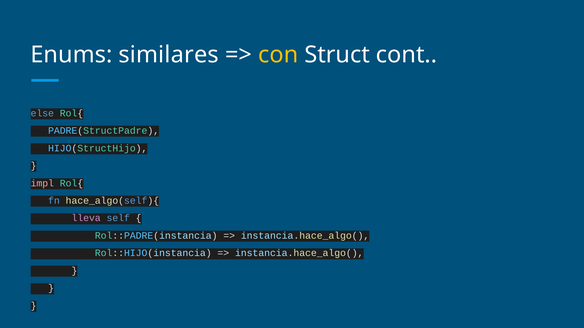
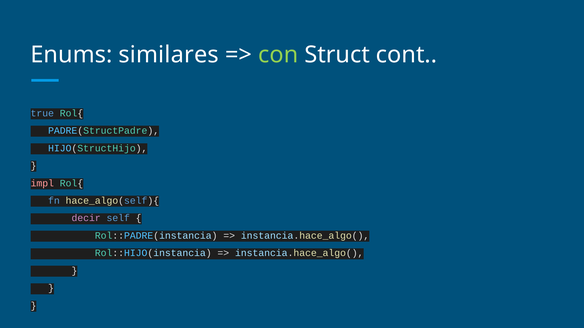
con colour: yellow -> light green
else: else -> true
lleva: lleva -> decir
